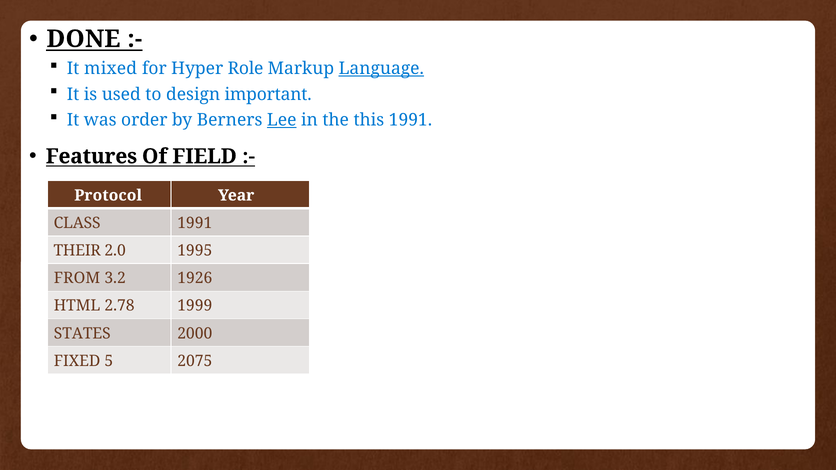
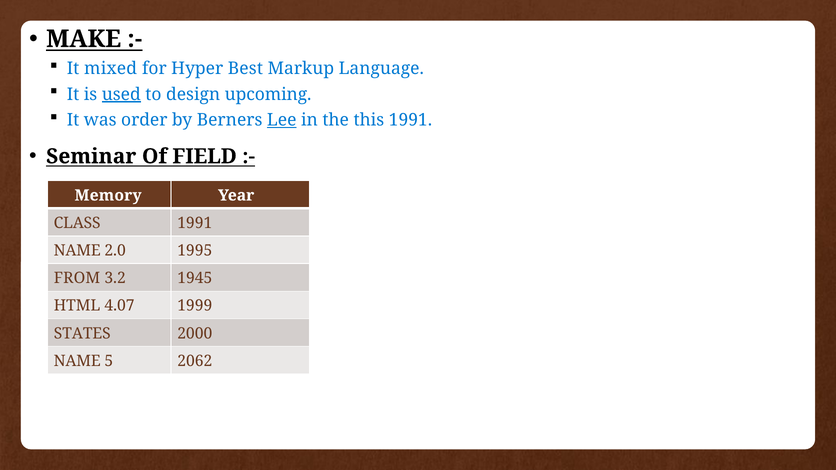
DONE: DONE -> MAKE
Role: Role -> Best
Language underline: present -> none
used underline: none -> present
important: important -> upcoming
Features: Features -> Seminar
Protocol: Protocol -> Memory
THEIR at (77, 251): THEIR -> NAME
1926: 1926 -> 1945
2.78: 2.78 -> 4.07
FIXED at (77, 361): FIXED -> NAME
2075: 2075 -> 2062
